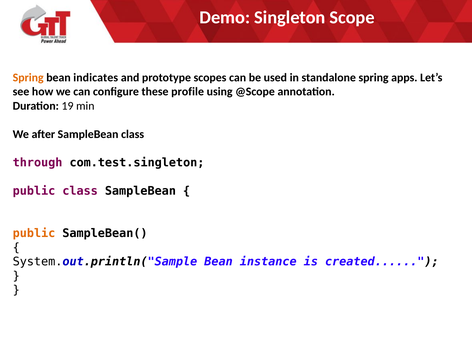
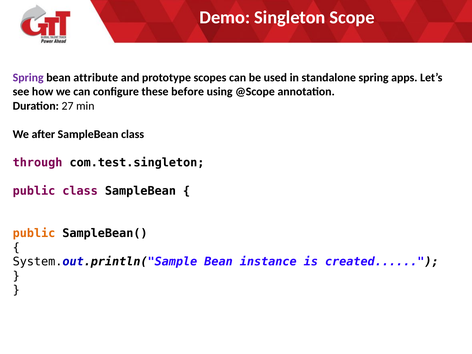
Spring at (28, 78) colour: orange -> purple
indicates: indicates -> attribute
profile: profile -> before
19: 19 -> 27
